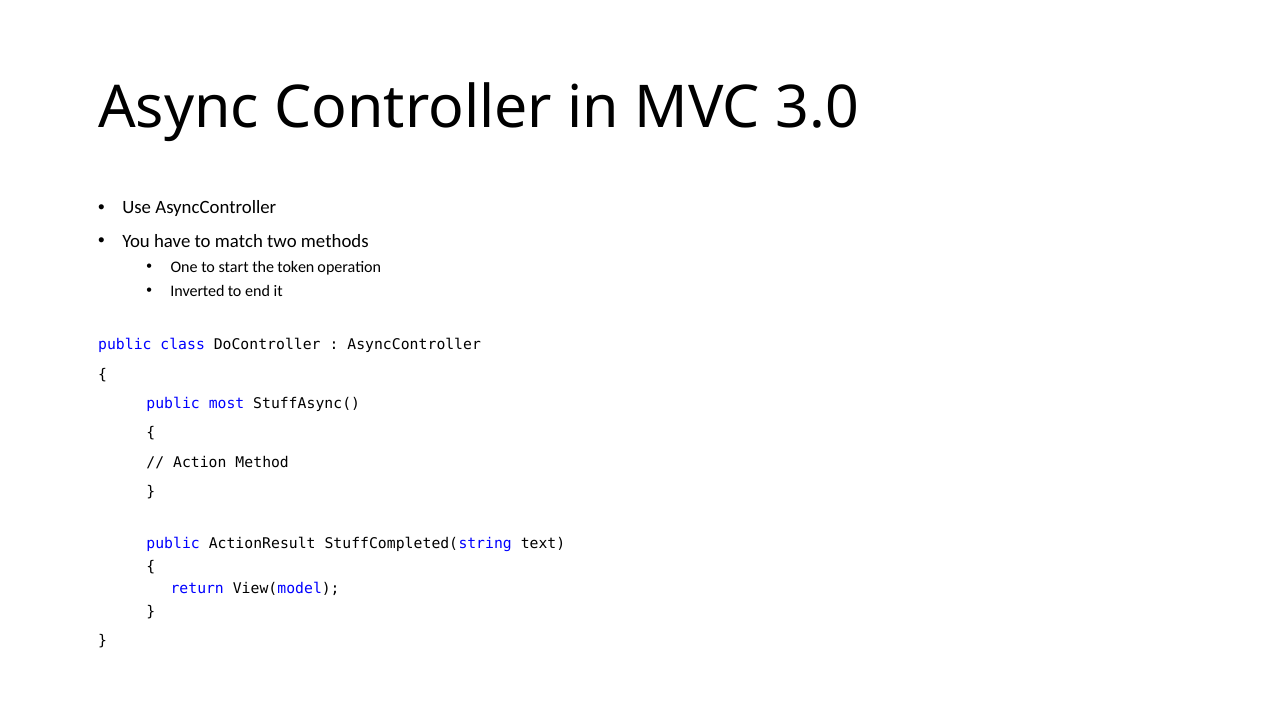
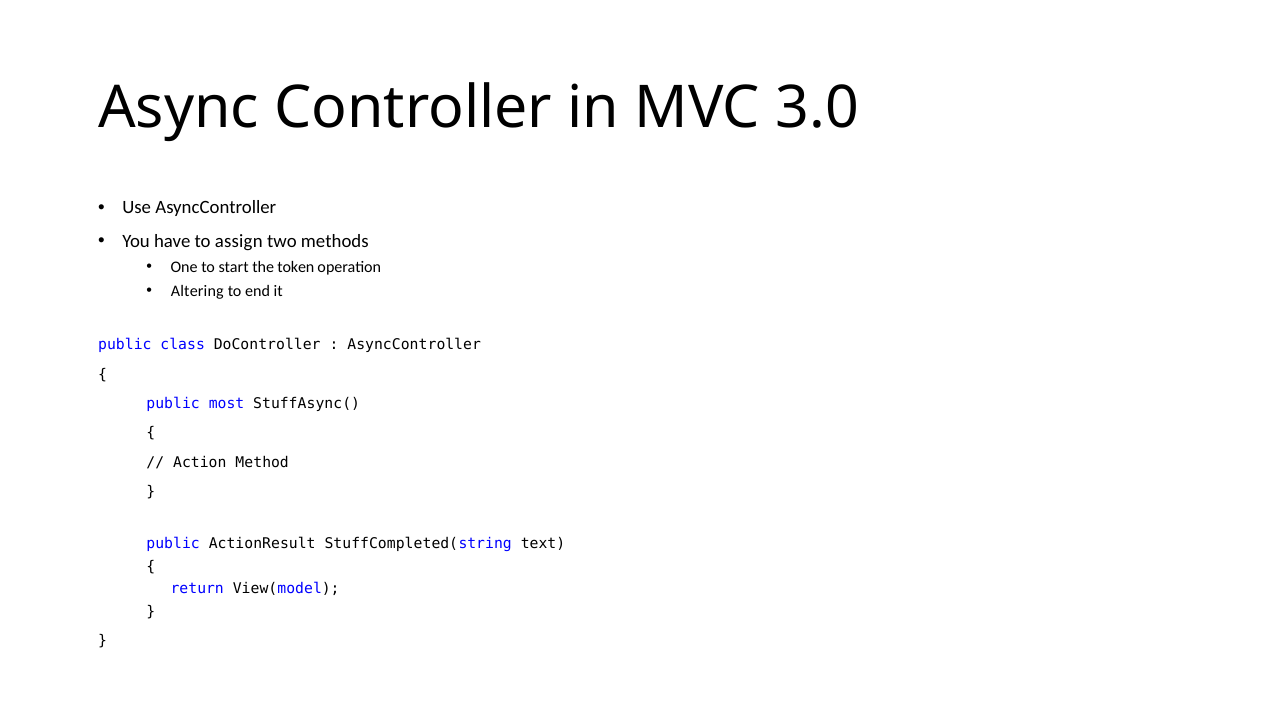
match: match -> assign
Inverted: Inverted -> Altering
